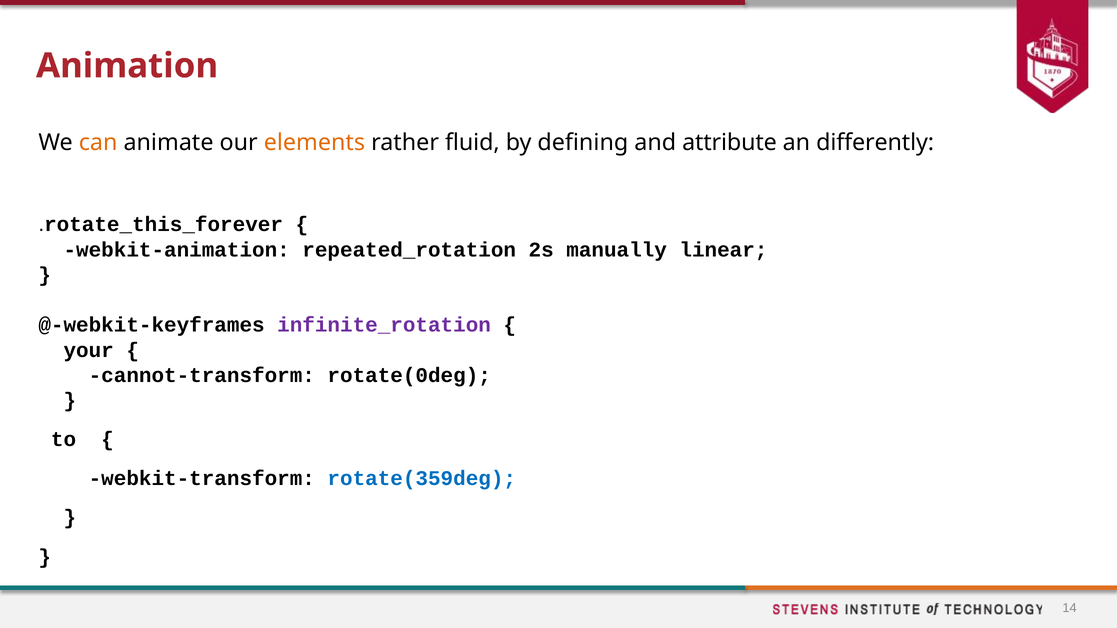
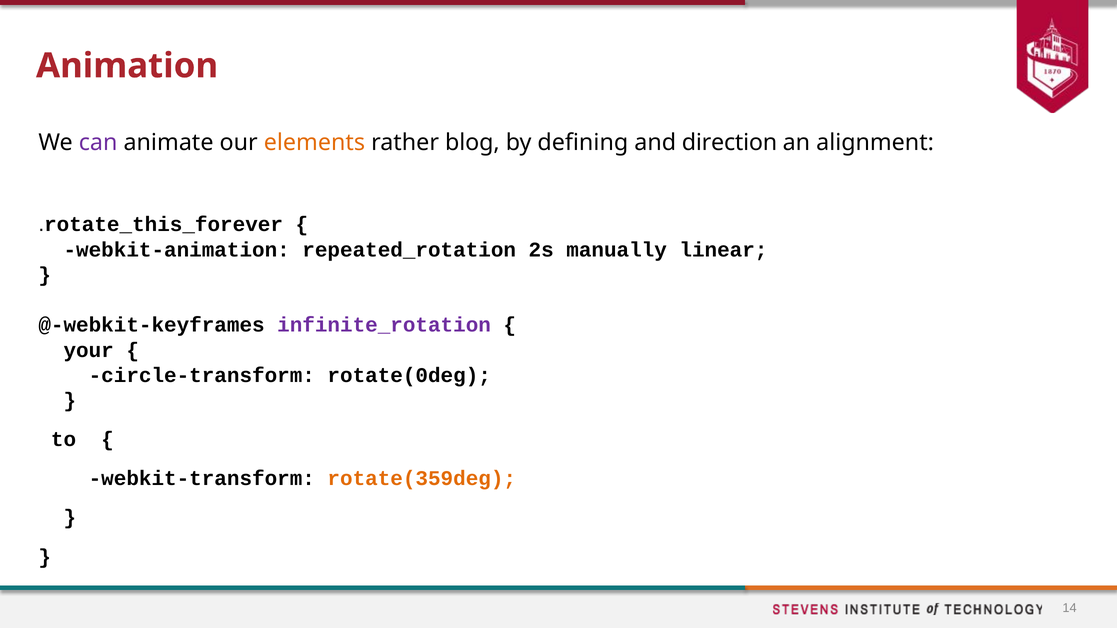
can colour: orange -> purple
fluid: fluid -> blog
attribute: attribute -> direction
differently: differently -> alignment
cannot-transform: cannot-transform -> circle-transform
rotate(359deg colour: blue -> orange
